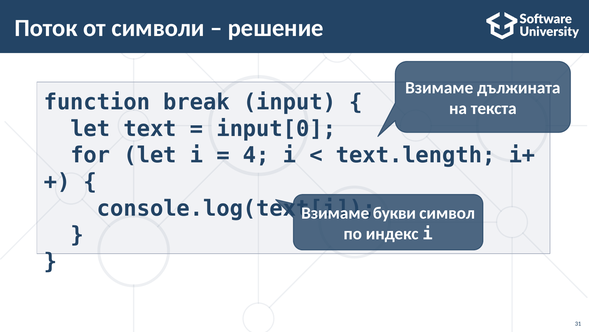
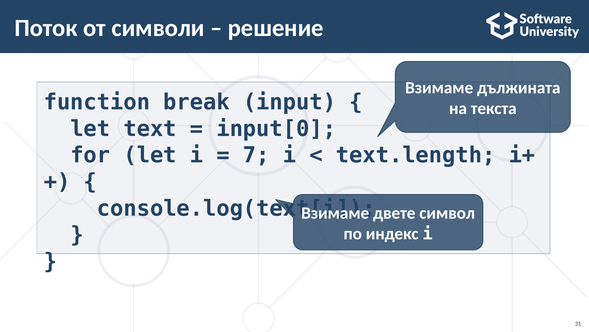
4: 4 -> 7
букви: букви -> двете
